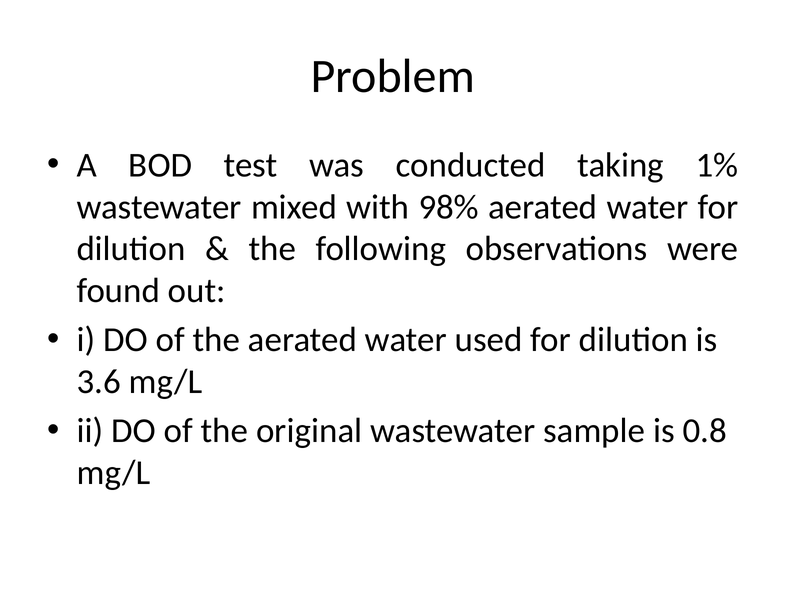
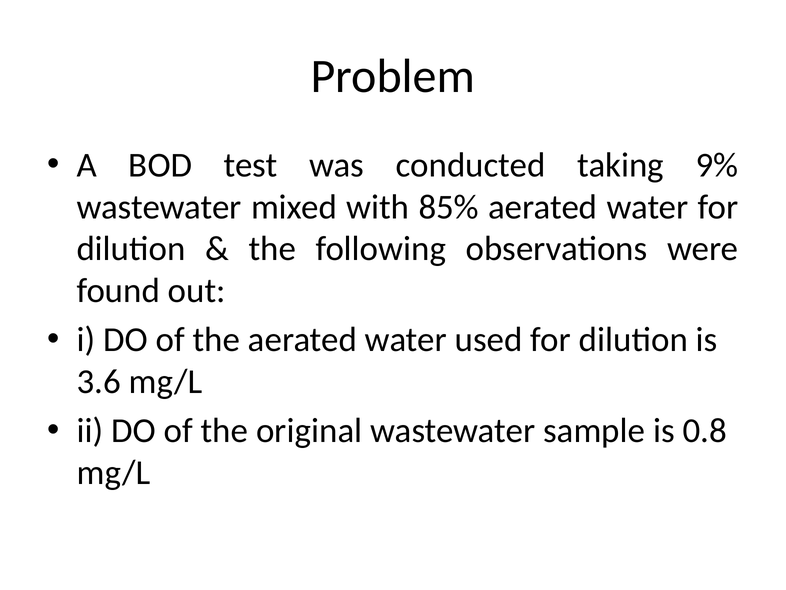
1%: 1% -> 9%
98%: 98% -> 85%
